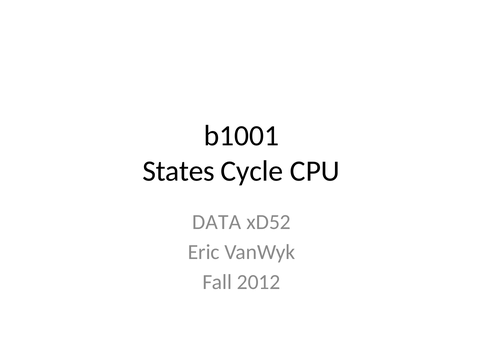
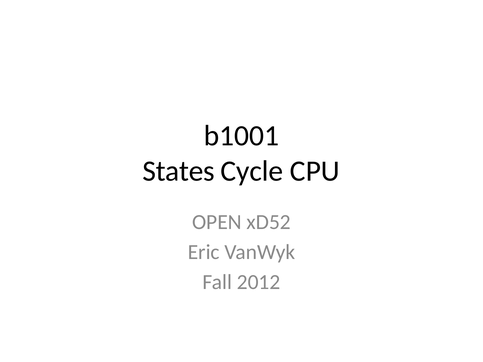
DATA: DATA -> OPEN
